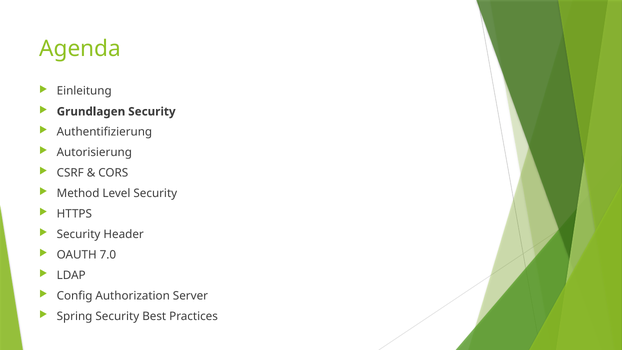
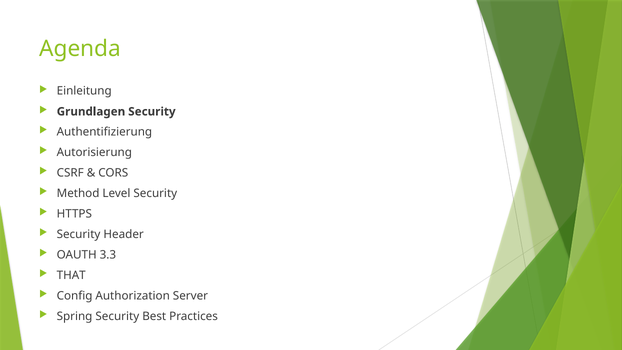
7.0: 7.0 -> 3.3
LDAP: LDAP -> THAT
